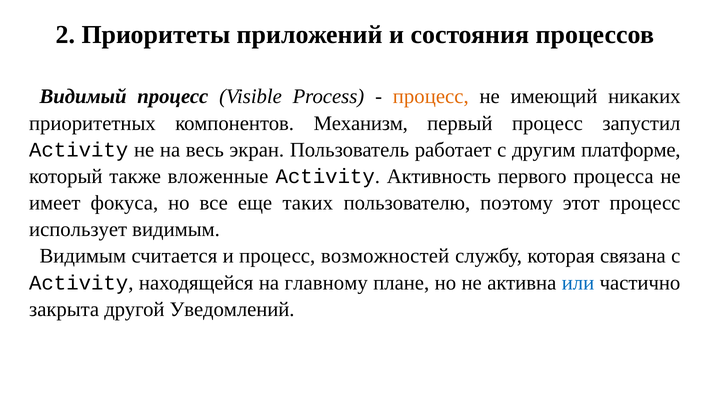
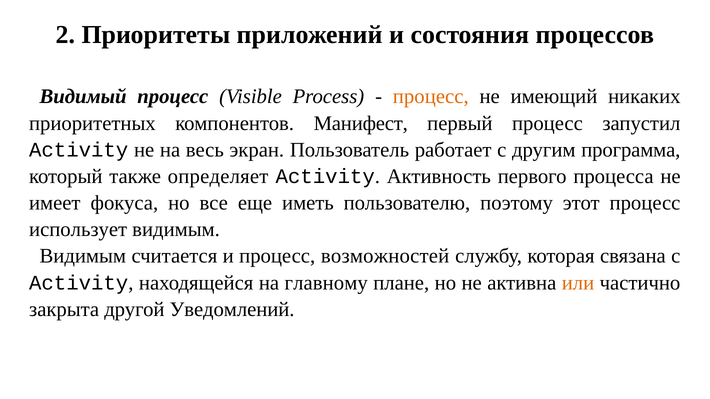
Механизм: Механизм -> Манифест
платформе: платформе -> программа
вложенные: вложенные -> определяет
таких: таких -> иметь
или colour: blue -> orange
